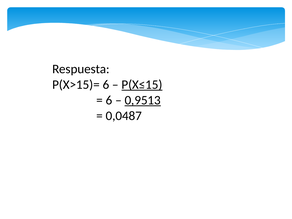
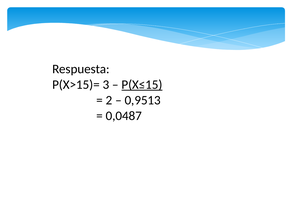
P(X>15)= 6: 6 -> 3
6 at (109, 100): 6 -> 2
0,9513 underline: present -> none
